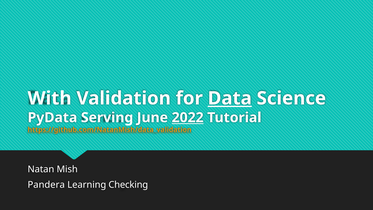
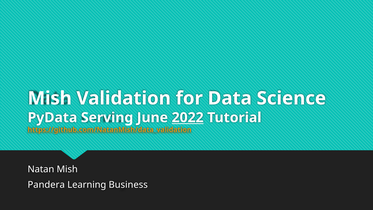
With at (50, 98): With -> Mish
Data underline: present -> none
Checking: Checking -> Business
